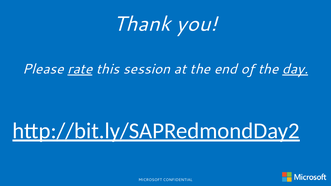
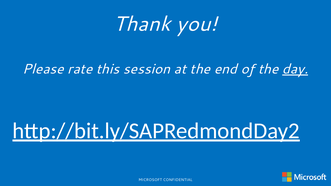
rate underline: present -> none
